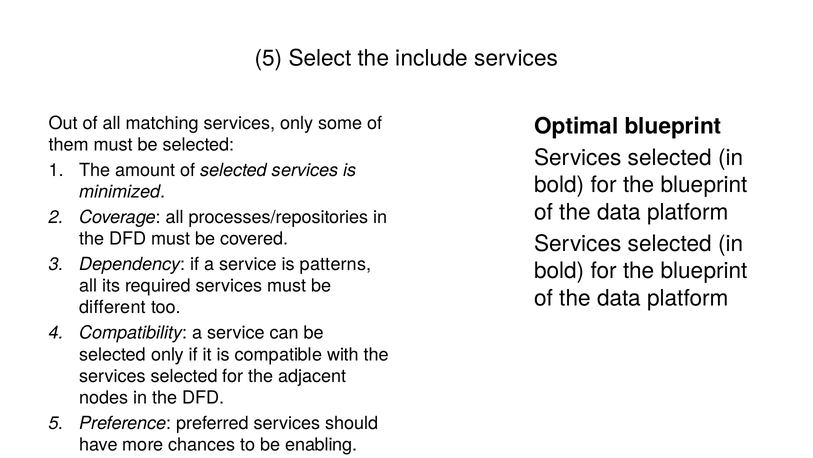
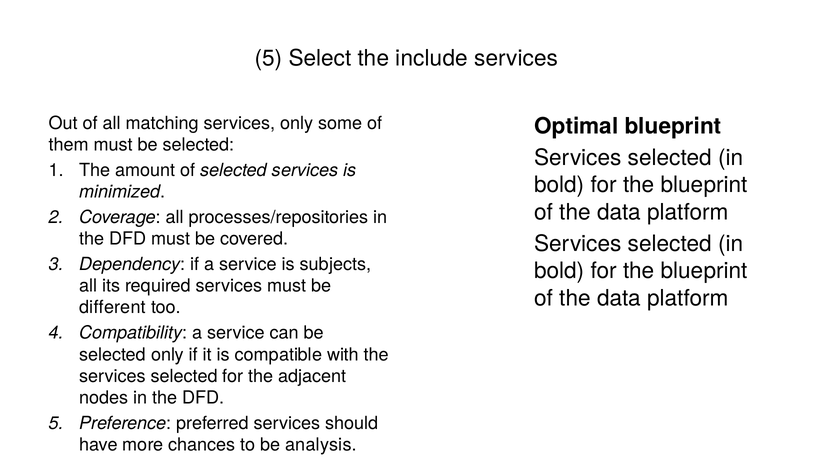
patterns: patterns -> subjects
enabling: enabling -> analysis
